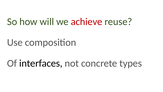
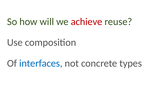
interfaces colour: black -> blue
